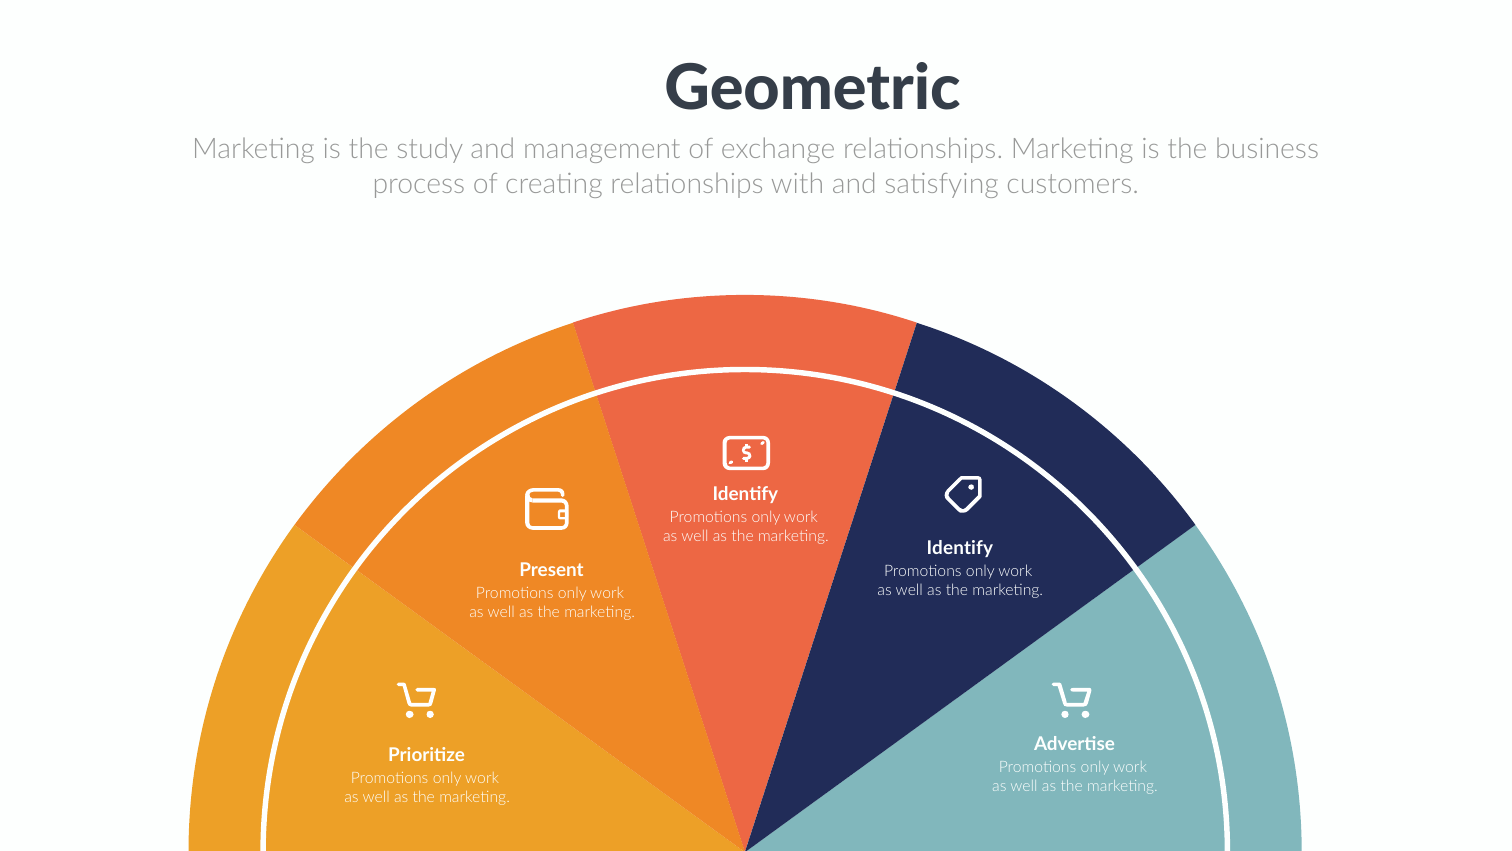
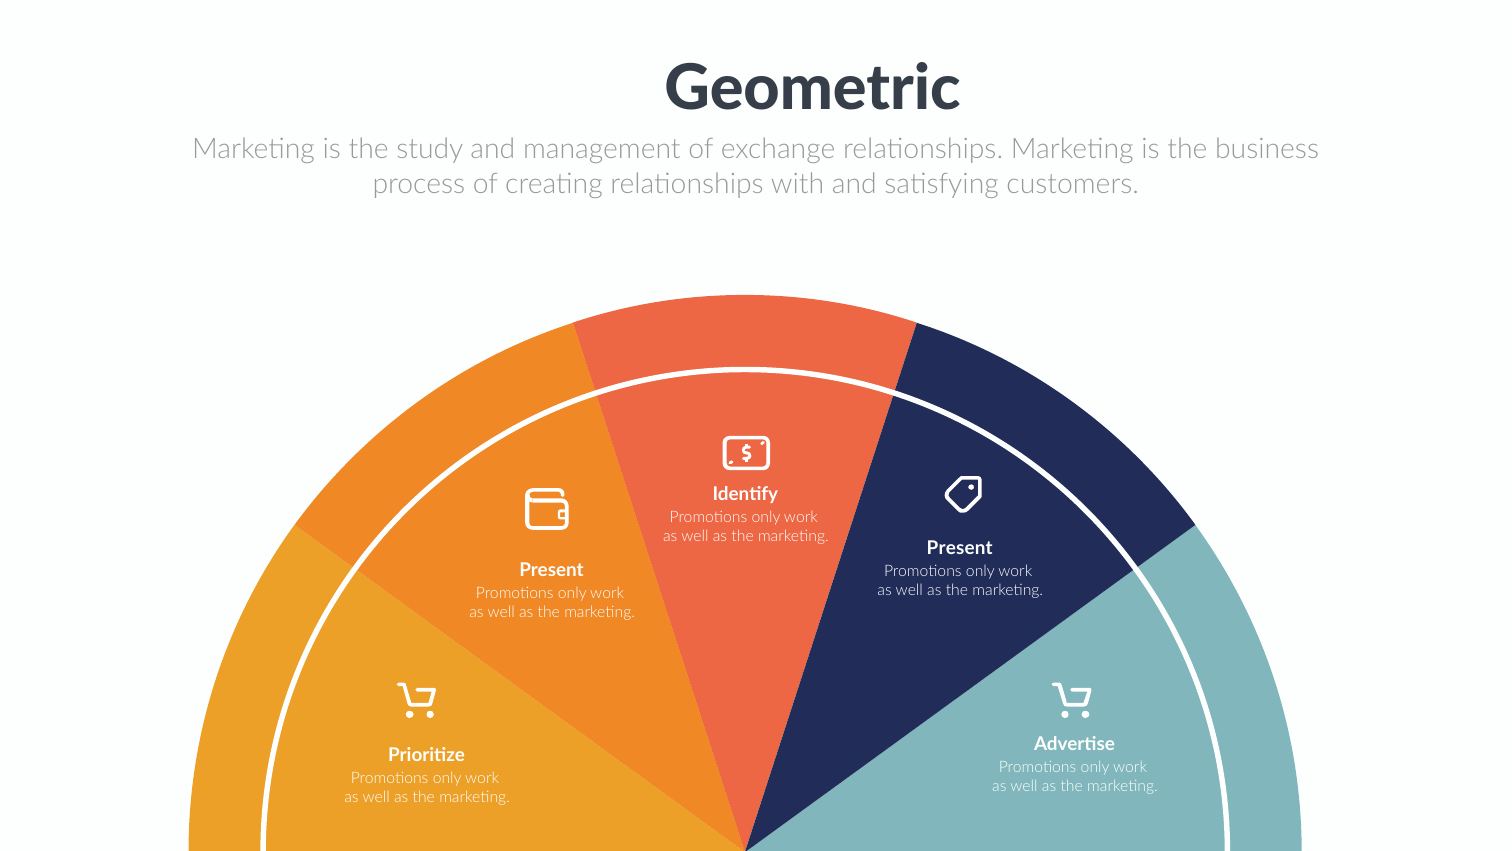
Identify at (960, 548): Identify -> Present
